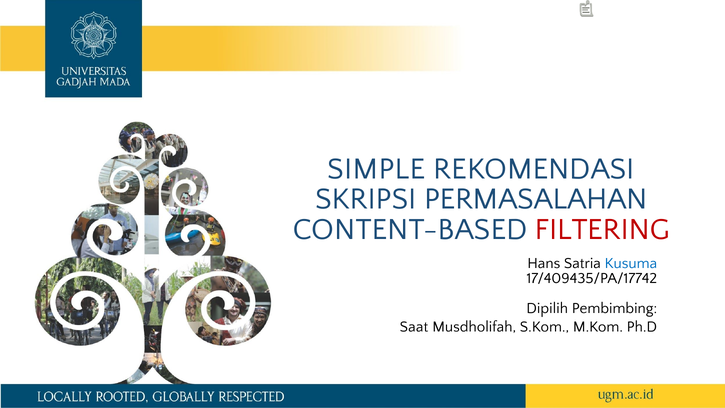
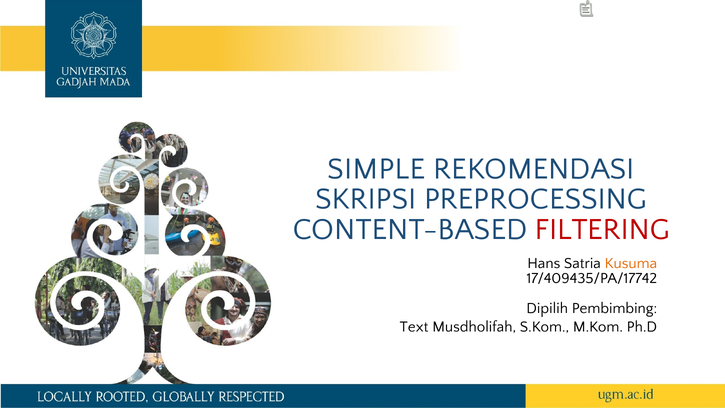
PERMASALAHAN: PERMASALAHAN -> PREPROCESSING
Kusuma colour: blue -> orange
Saat: Saat -> Text
